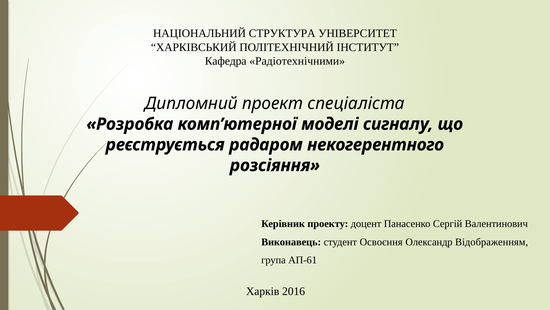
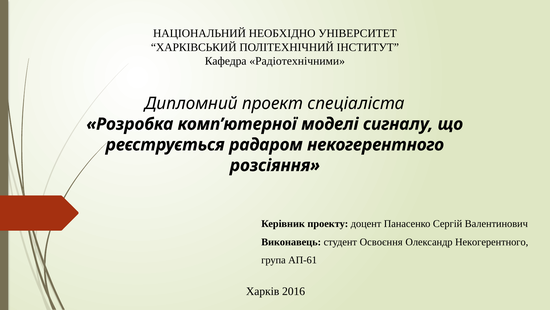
СТРУКТУРА: СТРУКТУРА -> НЕОБХІДНО
Олександр Відображенням: Відображенням -> Некогерентного
